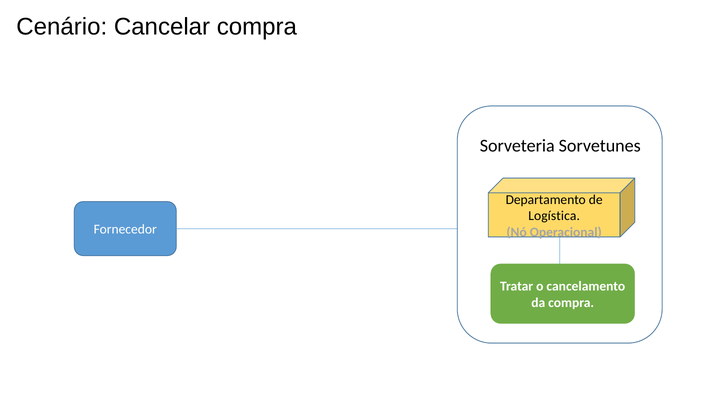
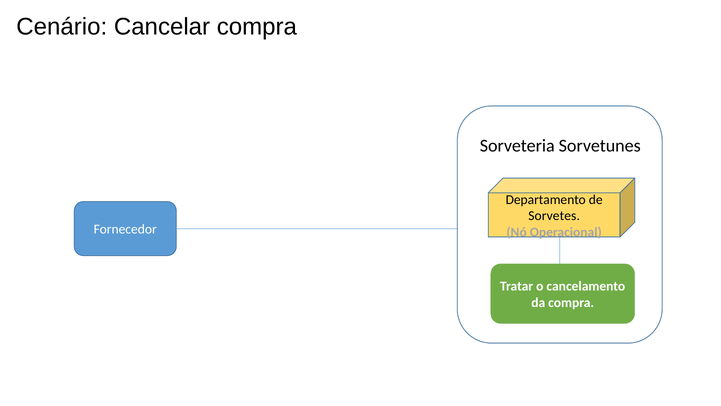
Logística: Logística -> Sorvetes
